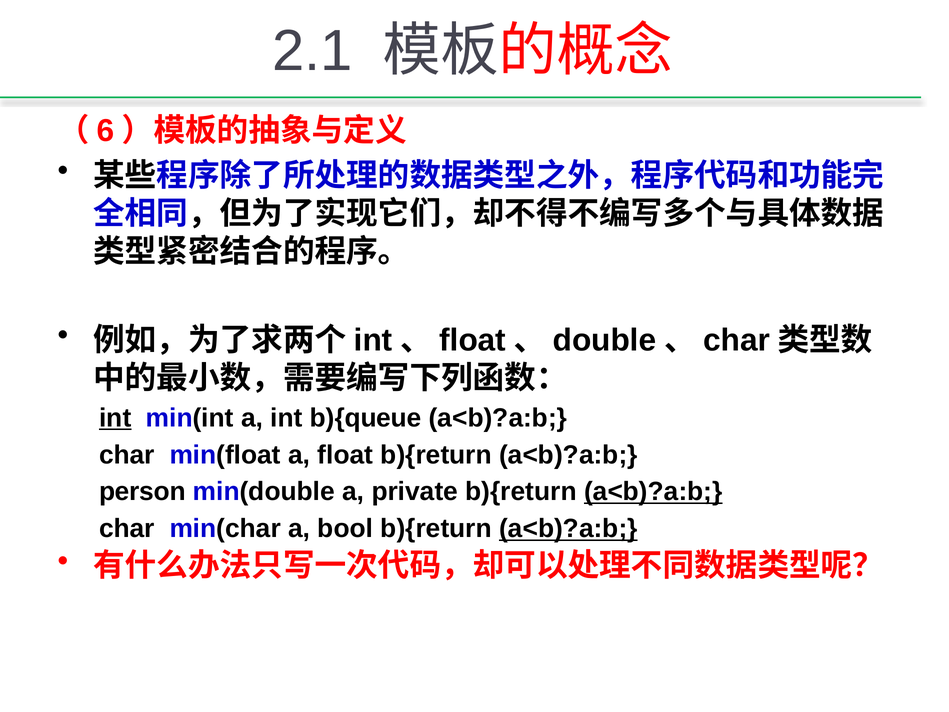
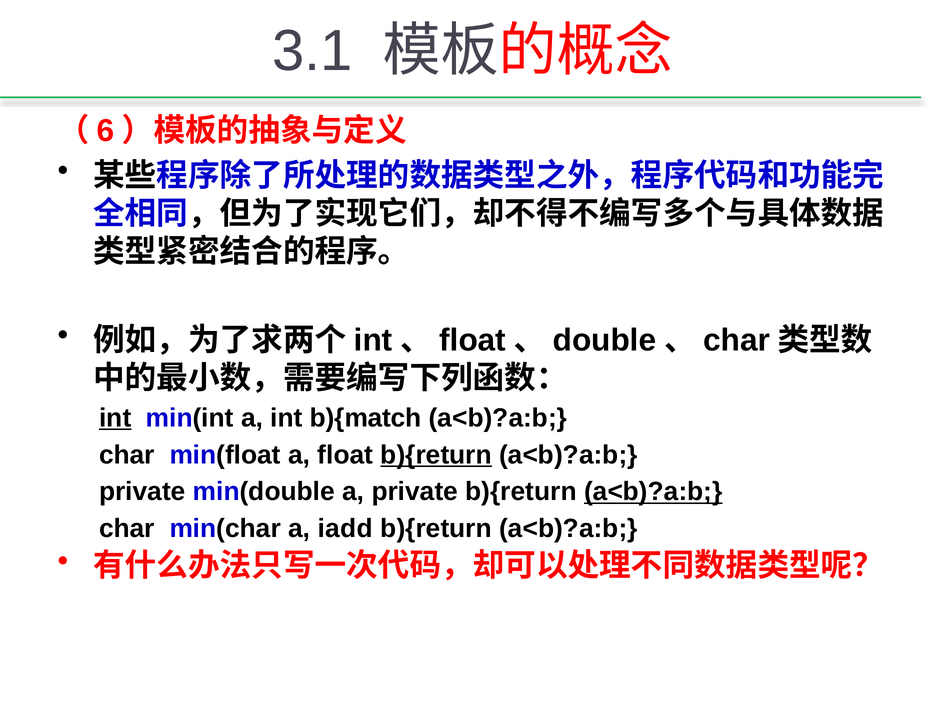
2.1: 2.1 -> 3.1
b){queue: b){queue -> b){match
b){return at (436, 455) underline: none -> present
person at (142, 492): person -> private
bool: bool -> iadd
a<b)?a:b at (568, 529) underline: present -> none
